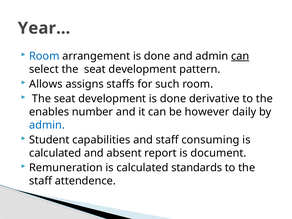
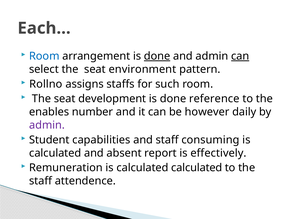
Year…: Year… -> Each…
done at (157, 56) underline: none -> present
select the seat development: development -> environment
Allows: Allows -> Rollno
derivative: derivative -> reference
admin at (47, 125) colour: blue -> purple
document: document -> effectively
calculated standards: standards -> calculated
